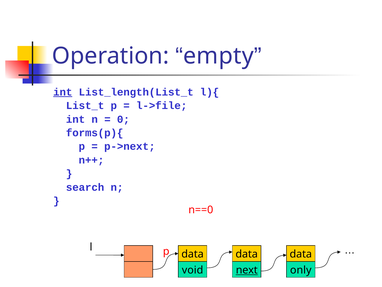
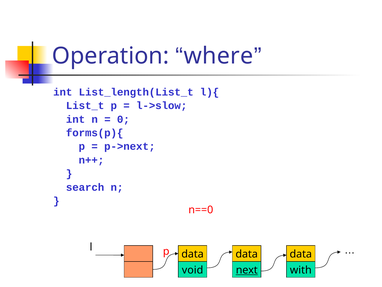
empty: empty -> where
int at (63, 92) underline: present -> none
l->file: l->file -> l->slow
only: only -> with
